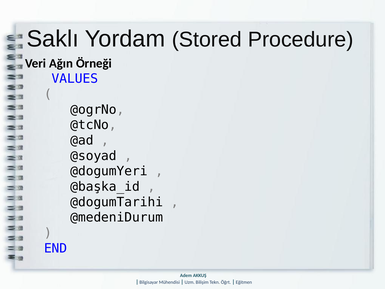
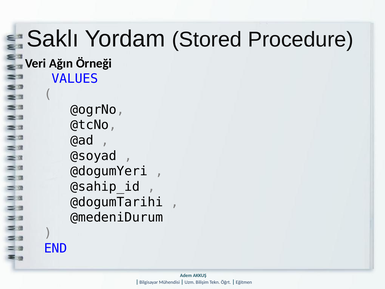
@başka_id: @başka_id -> @sahip_id
